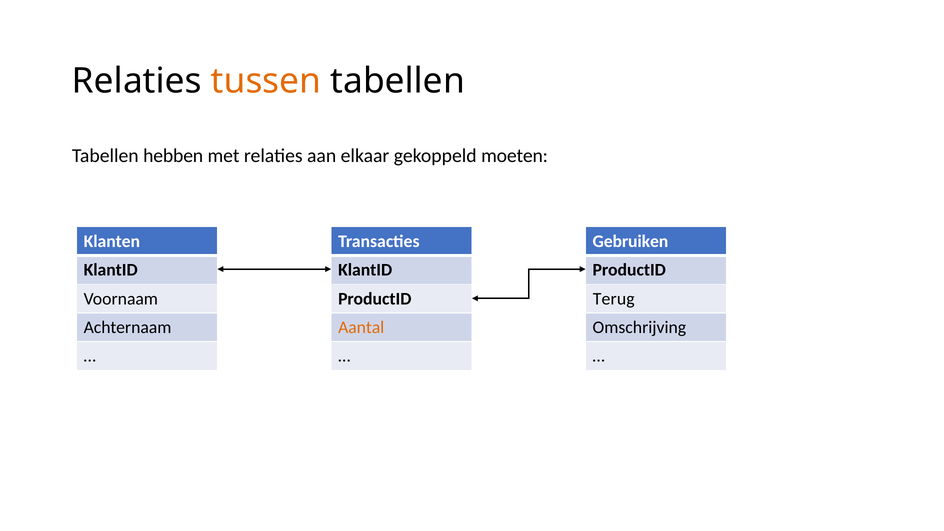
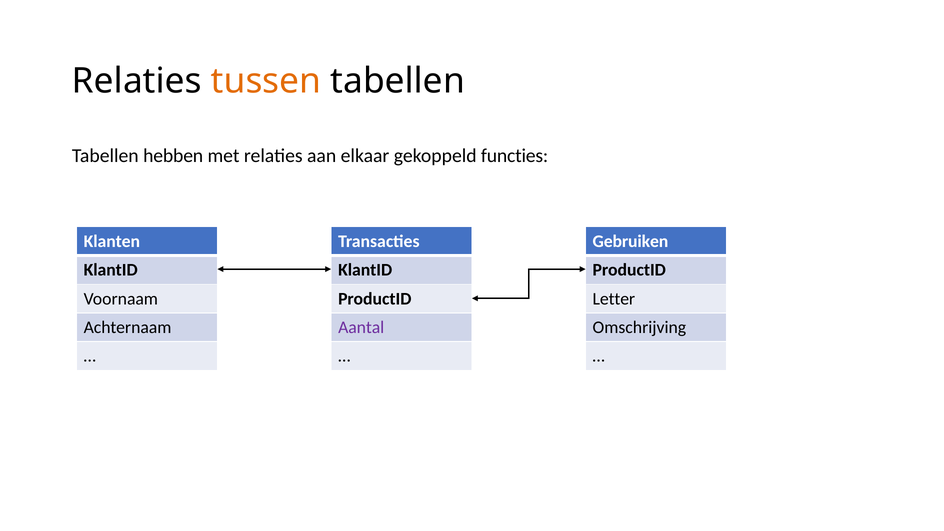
moeten: moeten -> functies
Terug: Terug -> Letter
Aantal colour: orange -> purple
